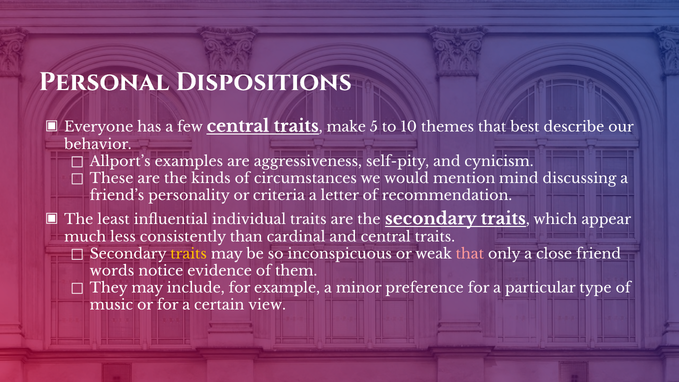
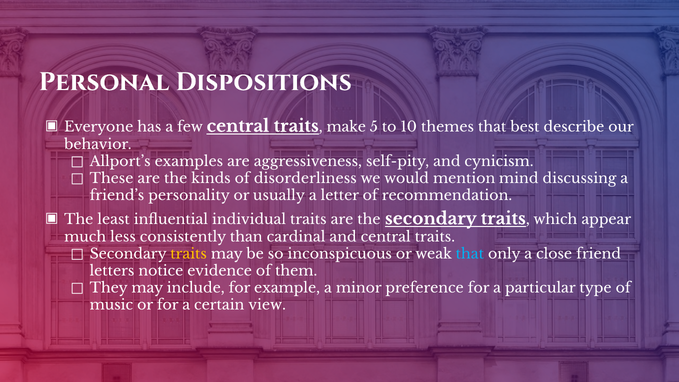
circumstances: circumstances -> disorderliness
criteria: criteria -> usually
that at (470, 254) colour: pink -> light blue
words: words -> letters
